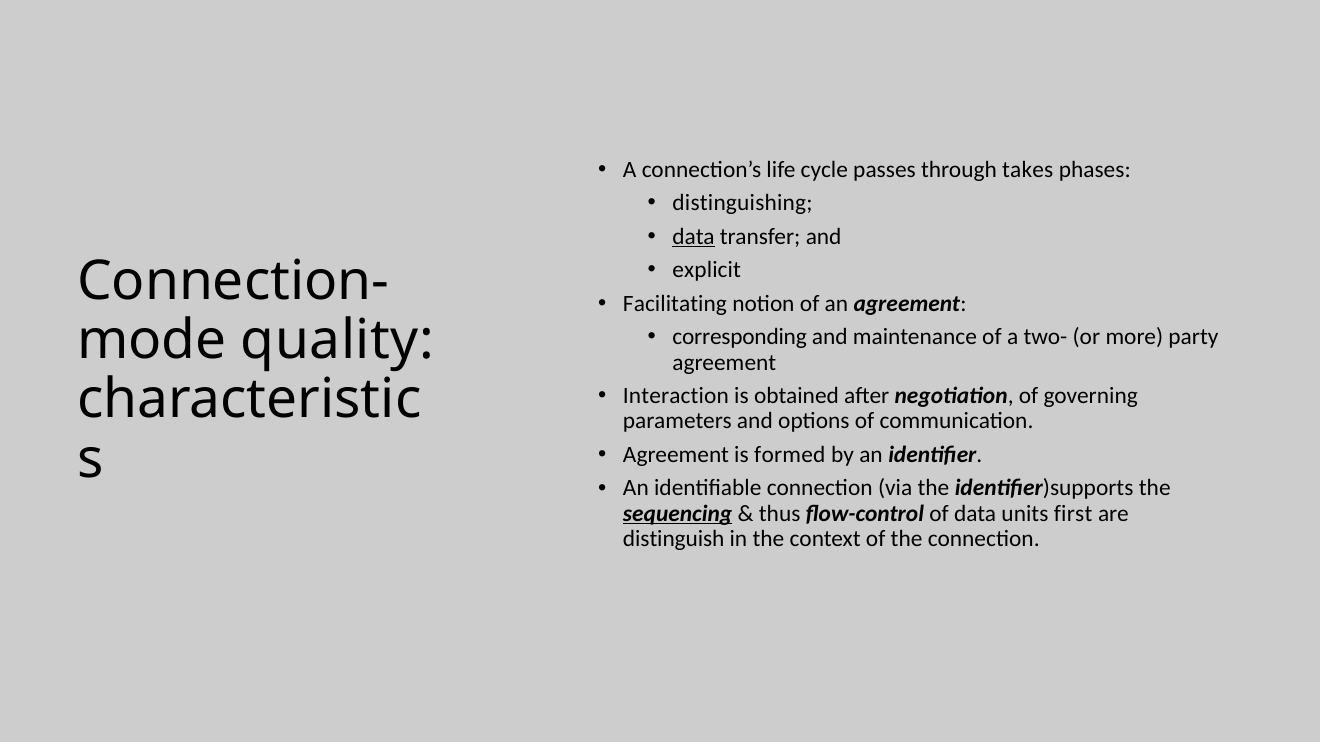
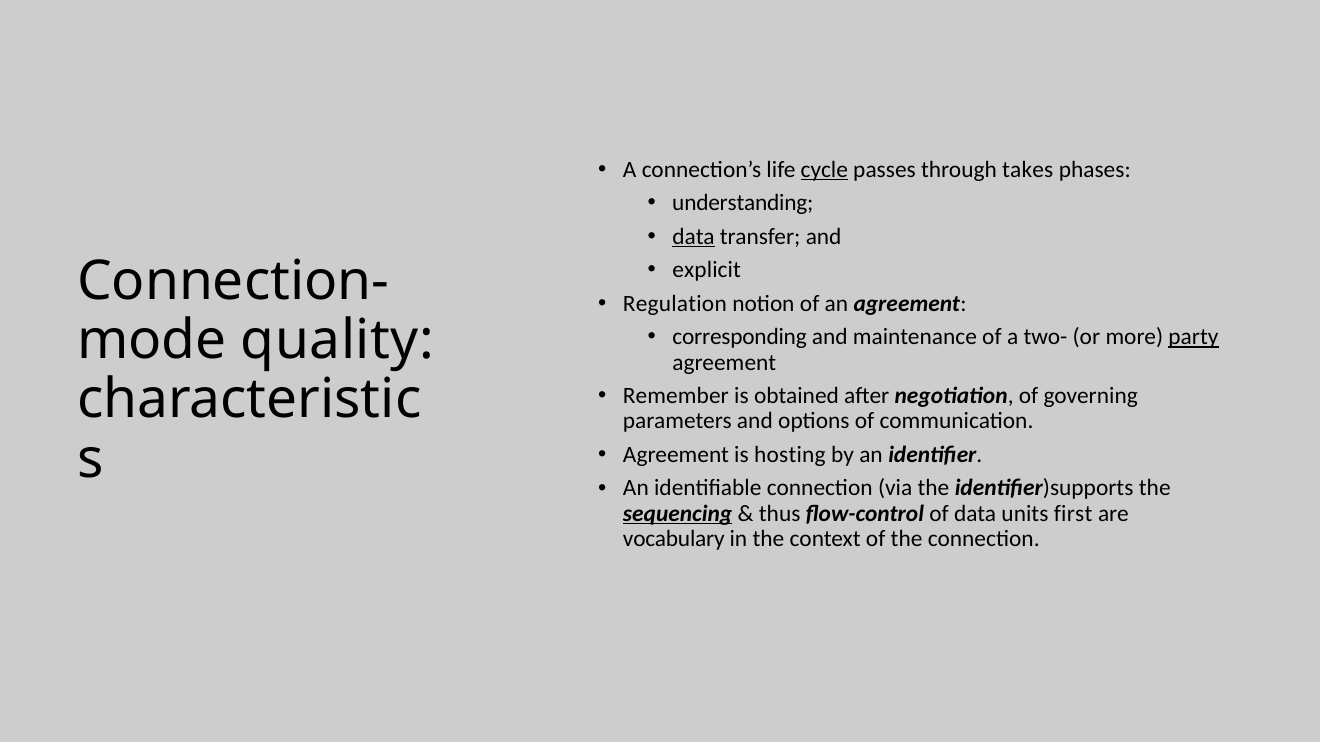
cycle underline: none -> present
distinguishing: distinguishing -> understanding
Facilitating: Facilitating -> Regulation
party underline: none -> present
Interaction: Interaction -> Remember
formed: formed -> hosting
distinguish: distinguish -> vocabulary
